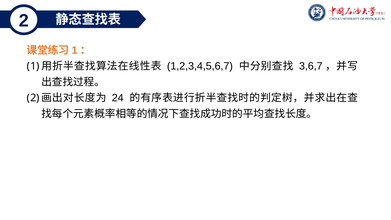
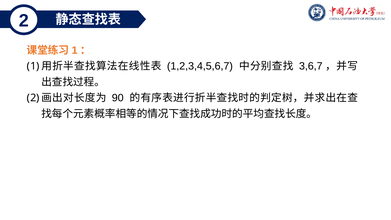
24: 24 -> 90
